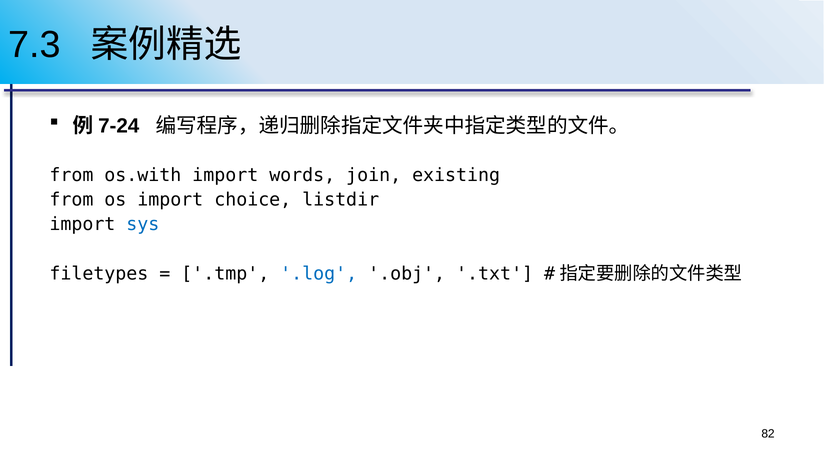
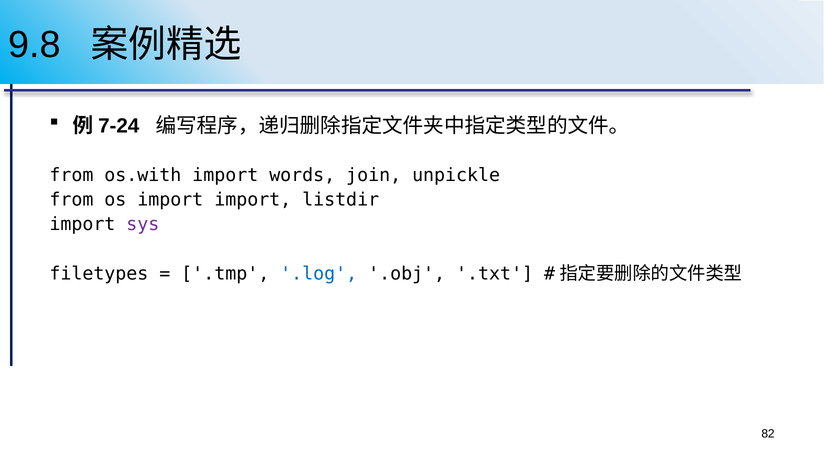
7.3: 7.3 -> 9.8
existing: existing -> unpickle
import choice: choice -> import
sys colour: blue -> purple
